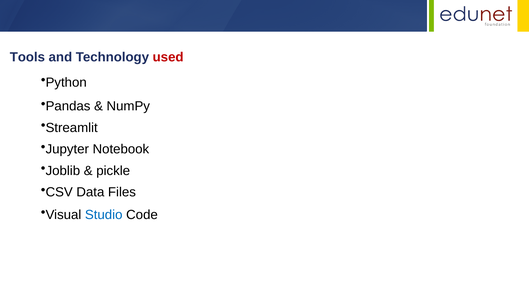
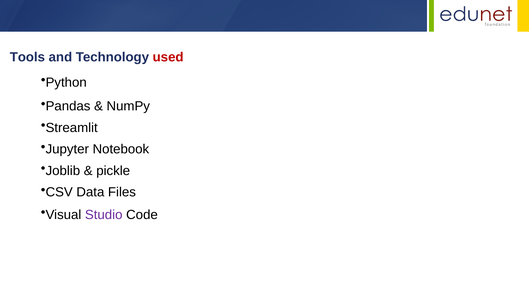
Studio colour: blue -> purple
